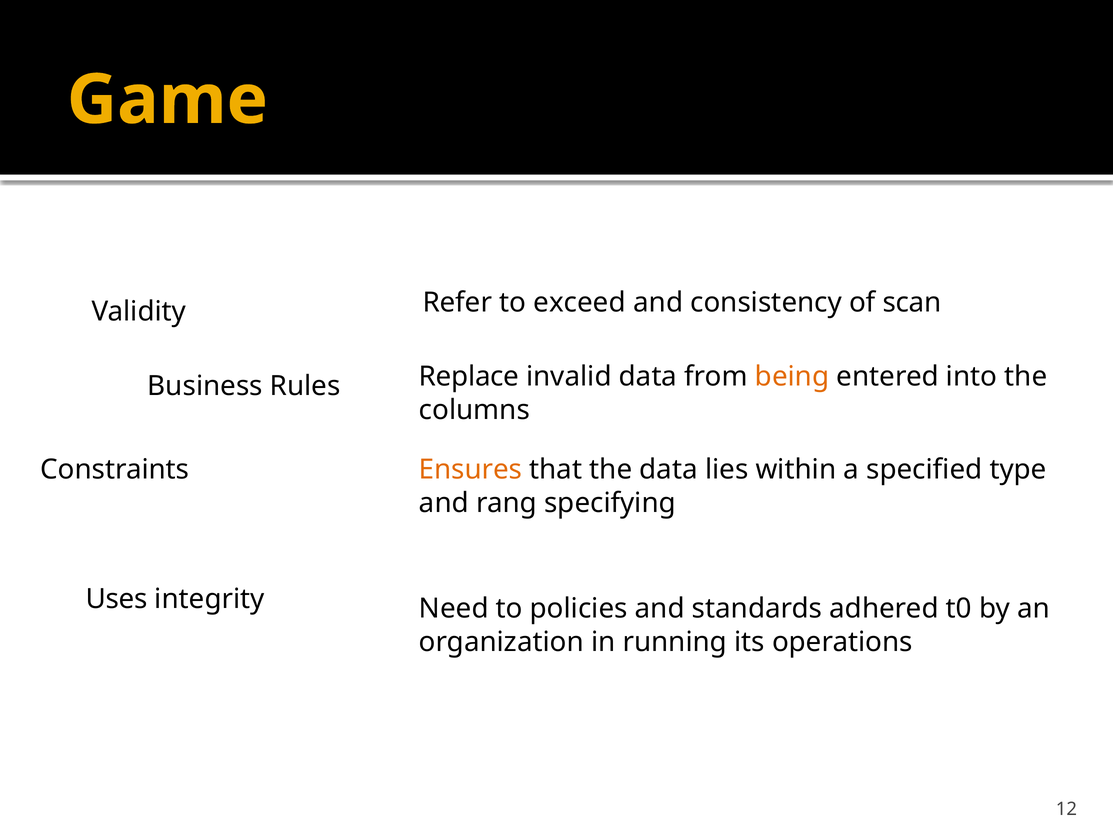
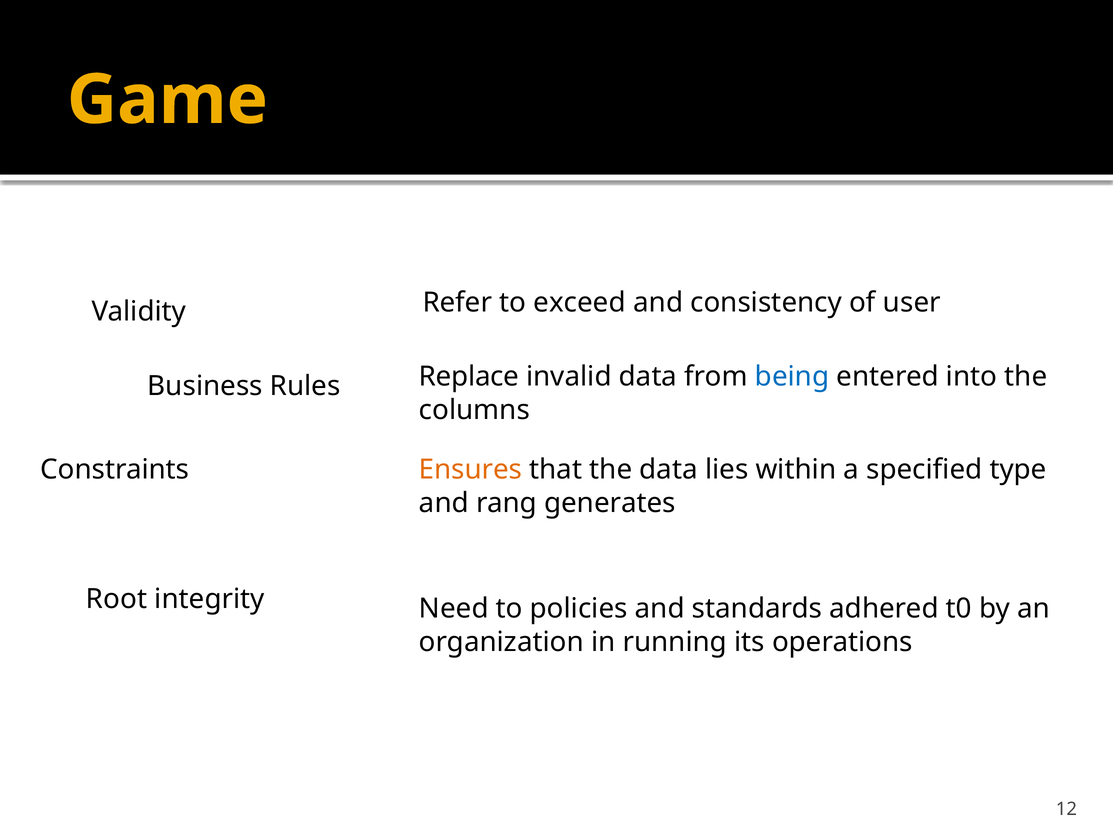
scan: scan -> user
being colour: orange -> blue
specifying: specifying -> generates
Uses: Uses -> Root
